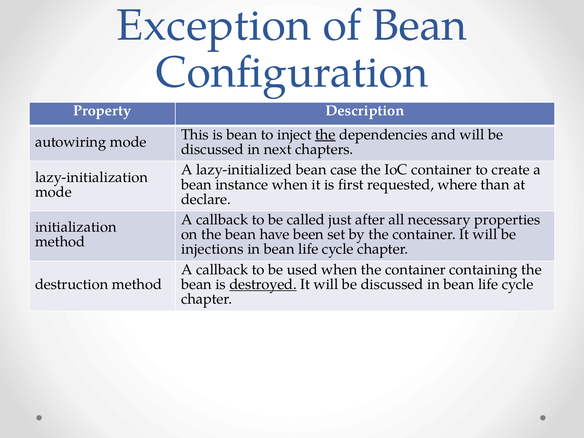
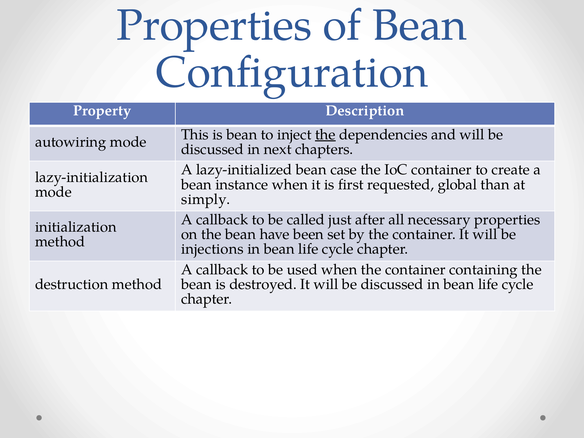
Exception at (214, 25): Exception -> Properties
where: where -> global
declare: declare -> simply
destroyed underline: present -> none
